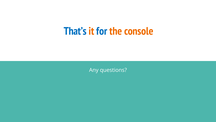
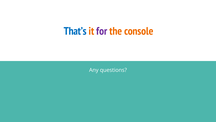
for colour: blue -> purple
